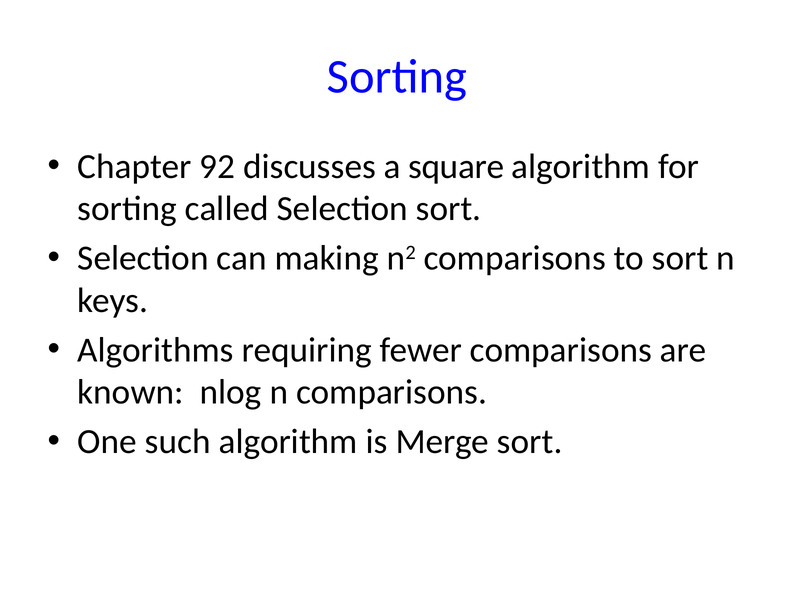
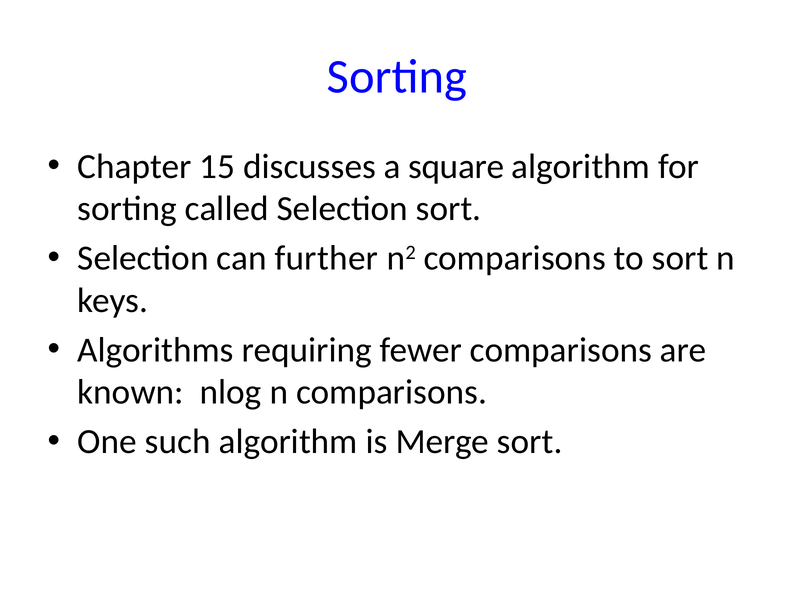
92: 92 -> 15
making: making -> further
